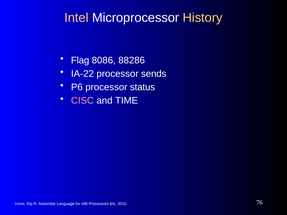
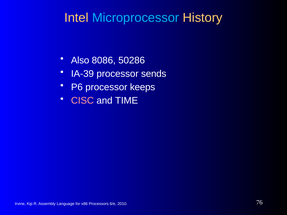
Microprocessor colour: white -> light blue
Flag: Flag -> Also
88286: 88286 -> 50286
IA-22: IA-22 -> IA-39
status: status -> keeps
